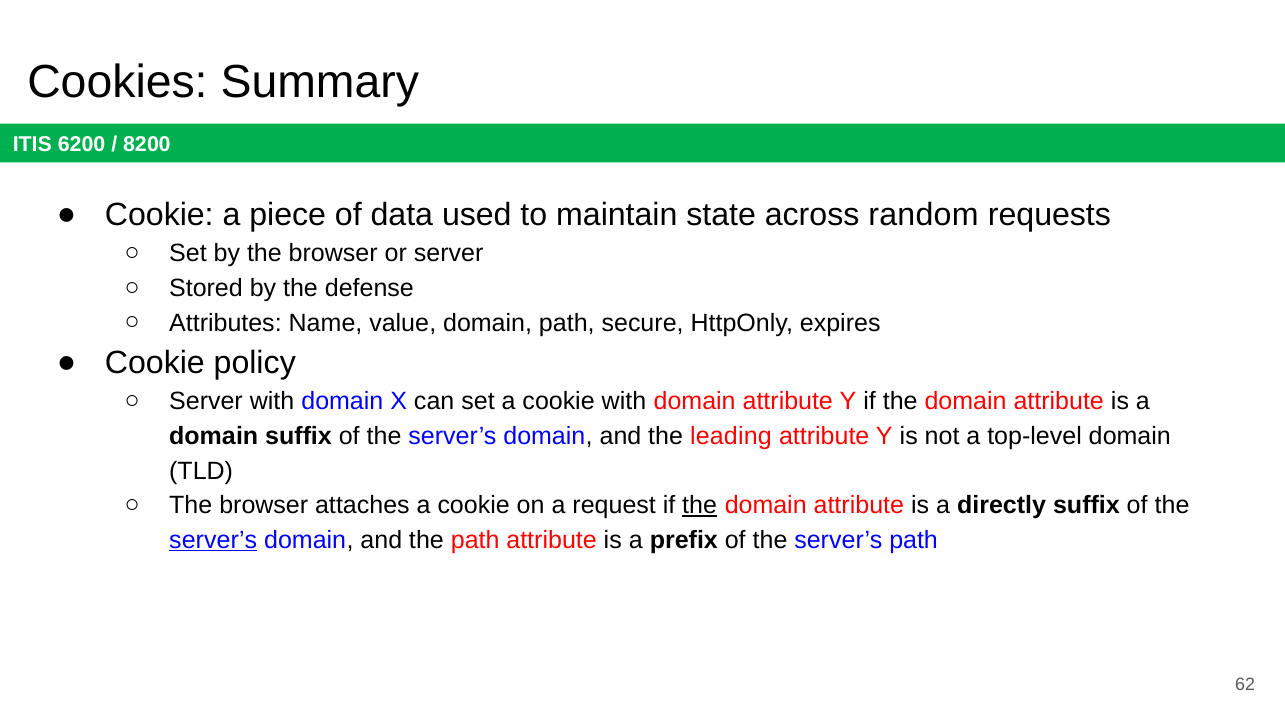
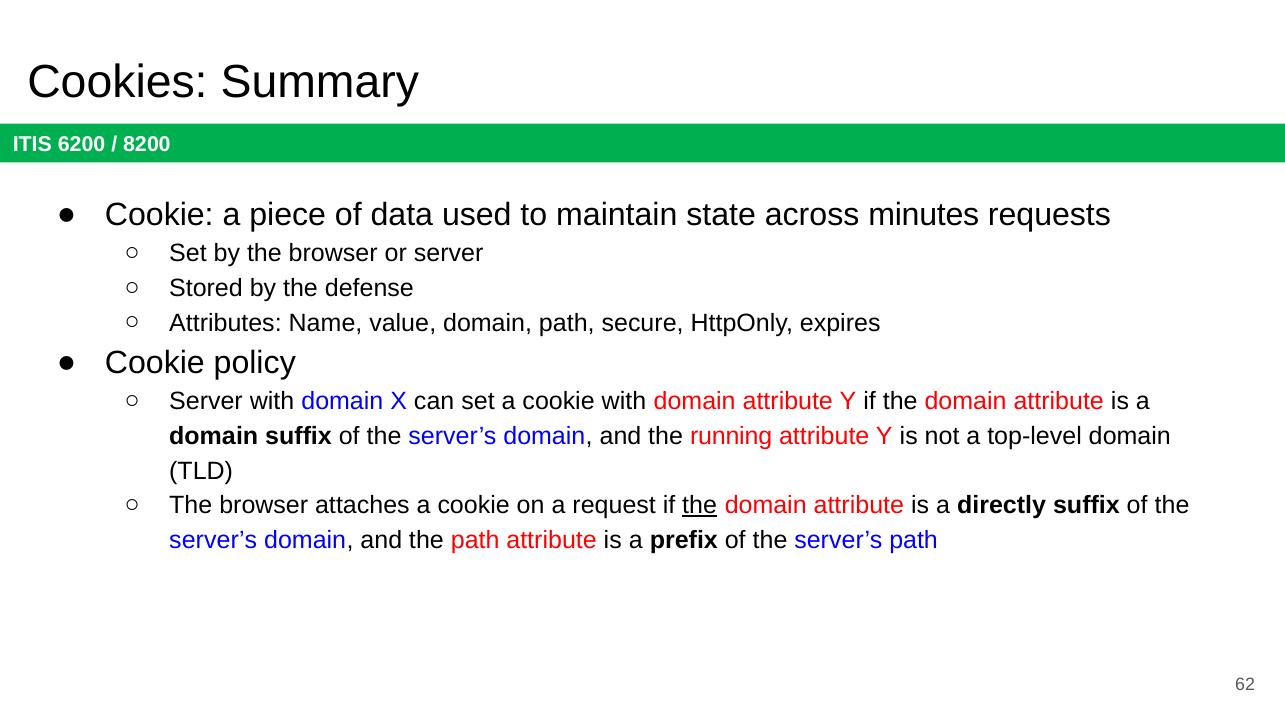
random: random -> minutes
leading: leading -> running
server’s at (213, 540) underline: present -> none
